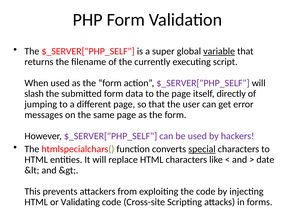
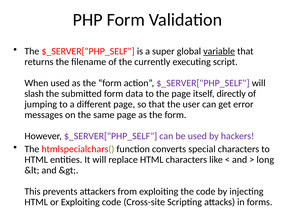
special underline: present -> none
date: date -> long
or Validating: Validating -> Exploiting
